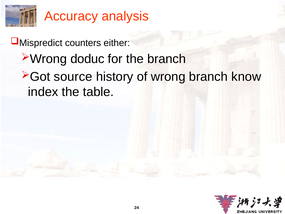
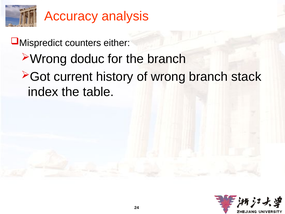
source: source -> current
know: know -> stack
